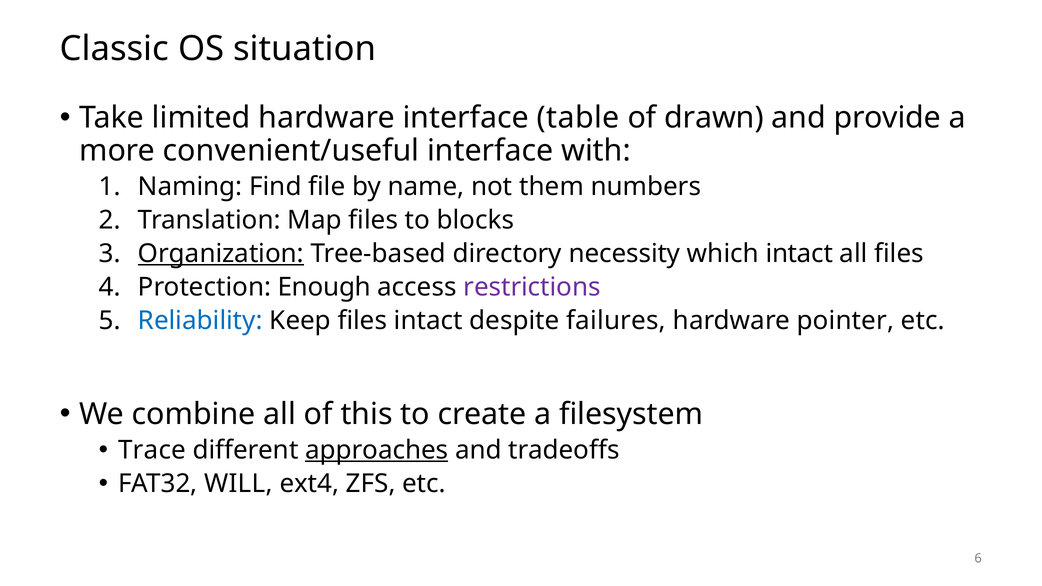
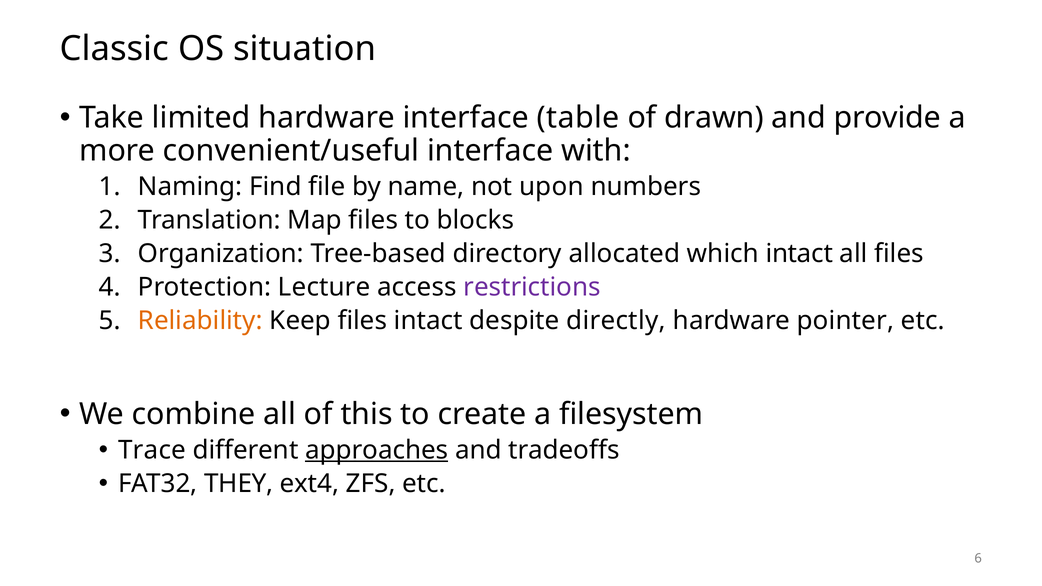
them: them -> upon
Organization underline: present -> none
necessity: necessity -> allocated
Enough: Enough -> Lecture
Reliability colour: blue -> orange
failures: failures -> directly
WILL: WILL -> THEY
